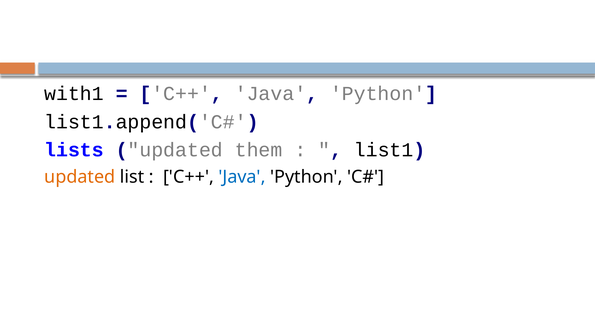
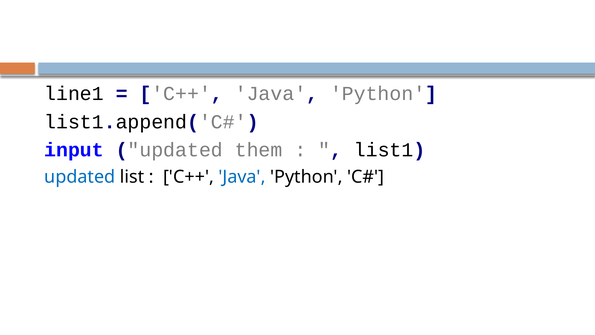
with1: with1 -> line1
lists: lists -> input
updated at (80, 177) colour: orange -> blue
